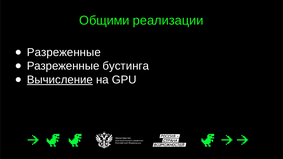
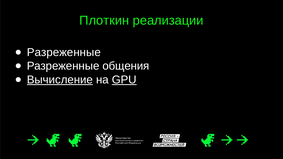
Общими: Общими -> Плоткин
бустинга: бустинга -> общения
GPU underline: none -> present
